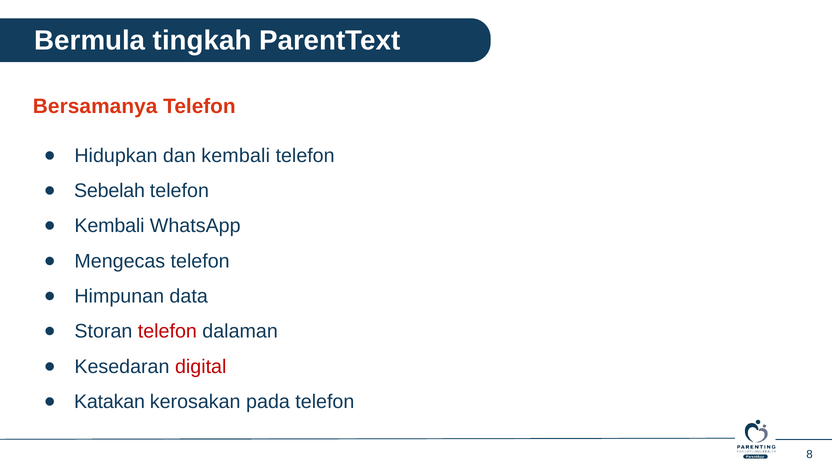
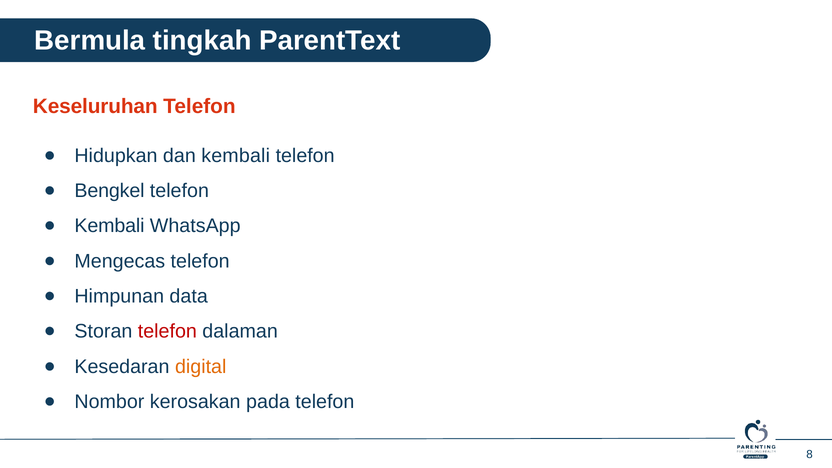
Bersamanya: Bersamanya -> Keseluruhan
Sebelah: Sebelah -> Bengkel
digital colour: red -> orange
Katakan: Katakan -> Nombor
